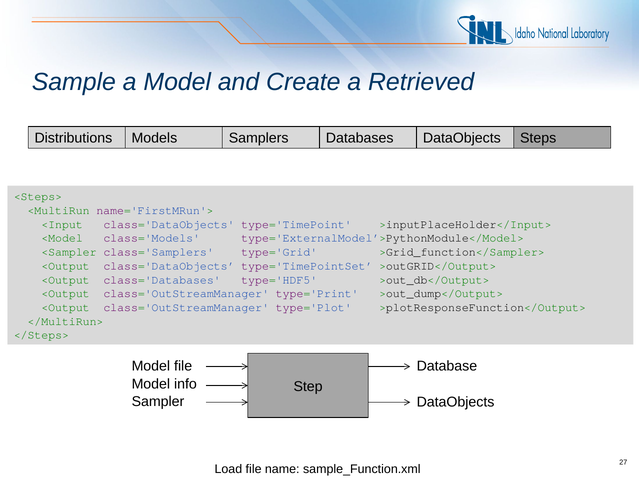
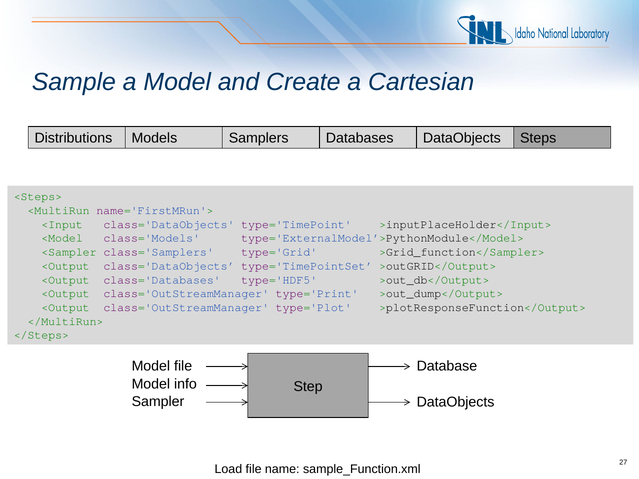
Retrieved: Retrieved -> Cartesian
